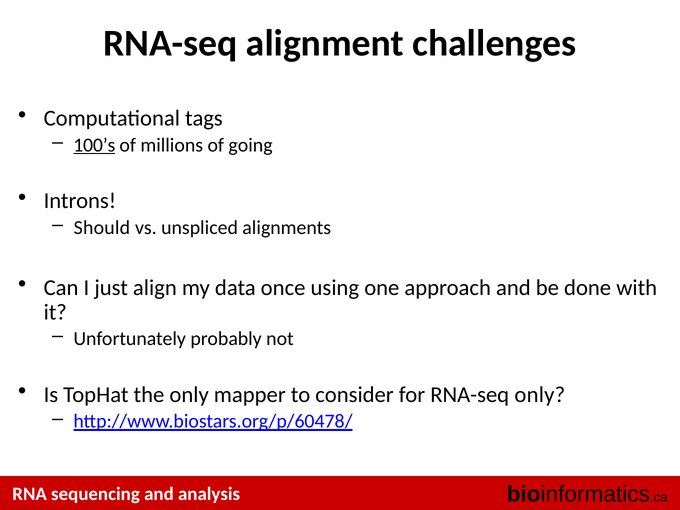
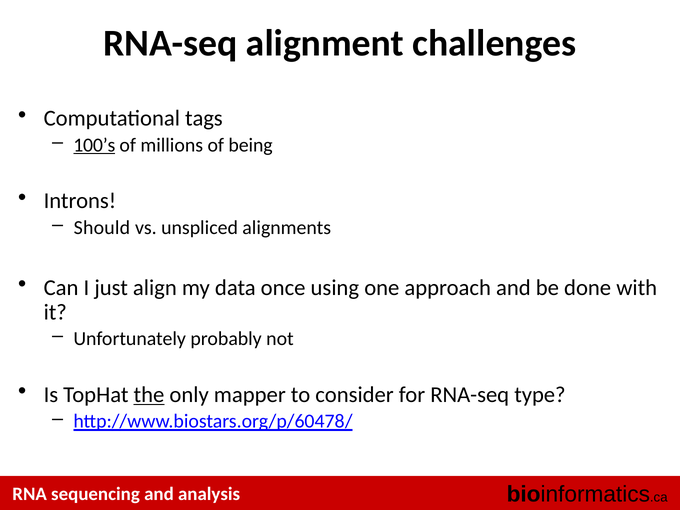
going: going -> being
the underline: none -> present
RNA-seq only: only -> type
